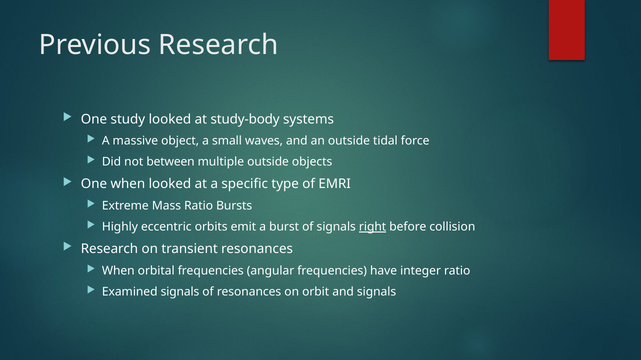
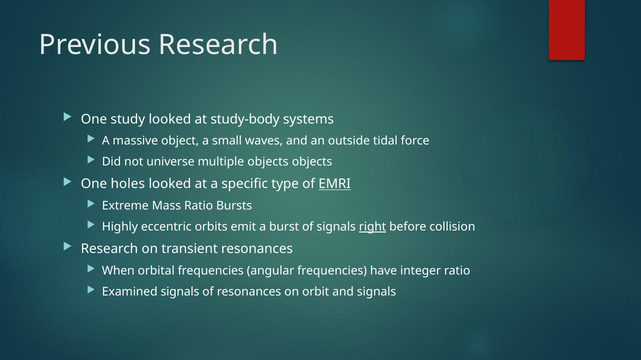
between: between -> universe
multiple outside: outside -> objects
One when: when -> holes
EMRI underline: none -> present
